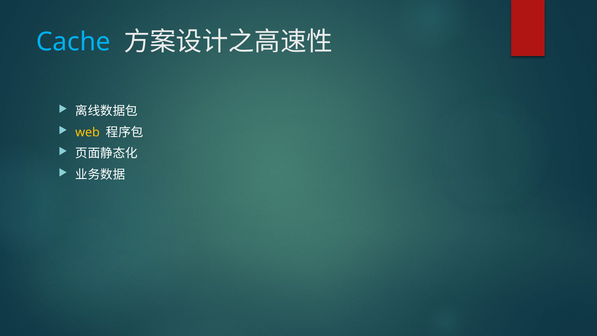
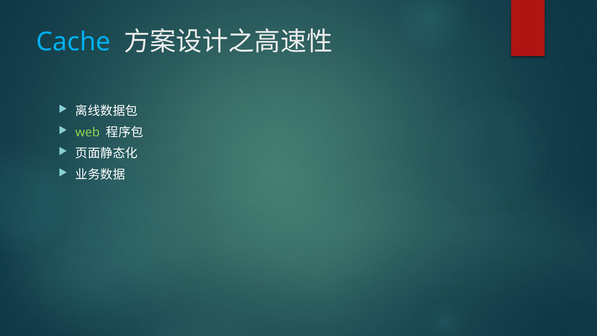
web colour: yellow -> light green
